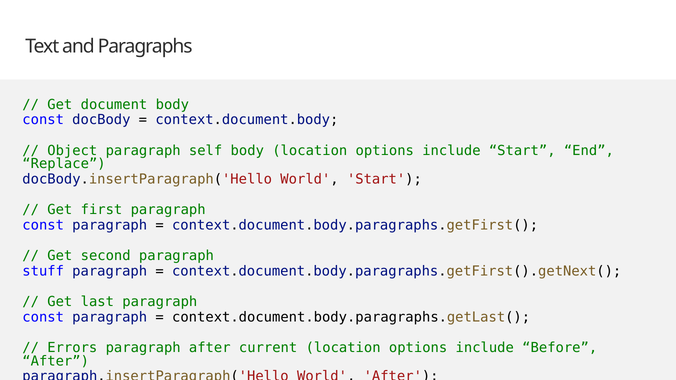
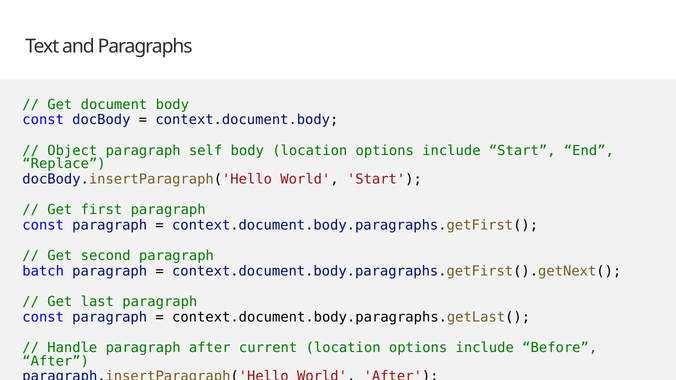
stuff: stuff -> batch
Errors: Errors -> Handle
